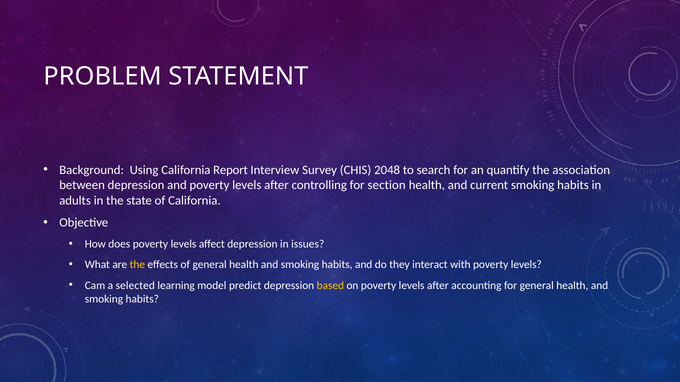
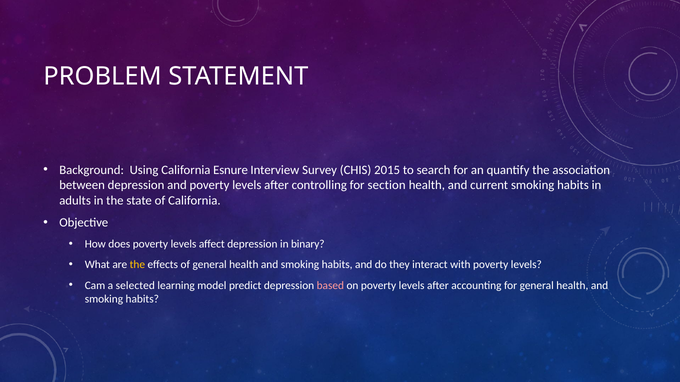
Report: Report -> Esnure
2048: 2048 -> 2015
issues: issues -> binary
based colour: yellow -> pink
